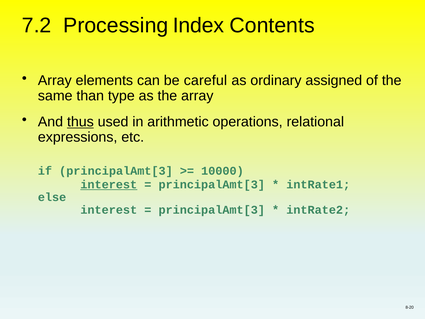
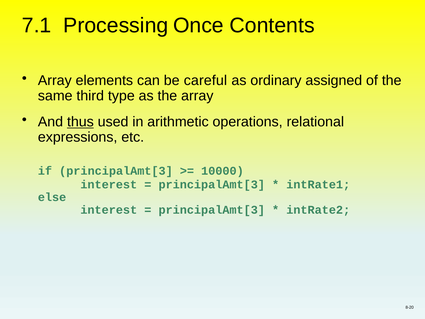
7.2: 7.2 -> 7.1
Index: Index -> Once
than: than -> third
interest at (109, 184) underline: present -> none
